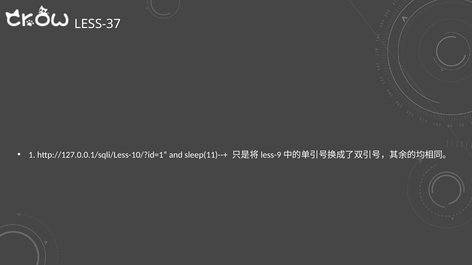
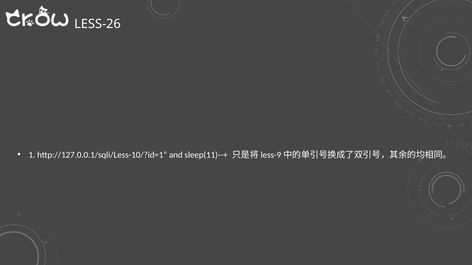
LESS-37: LESS-37 -> LESS-26
